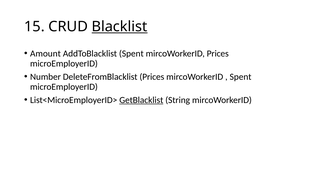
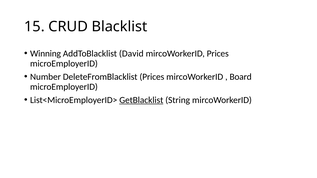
Blacklist underline: present -> none
Amount: Amount -> Winning
AddToBlacklist Spent: Spent -> David
Spent at (241, 77): Spent -> Board
